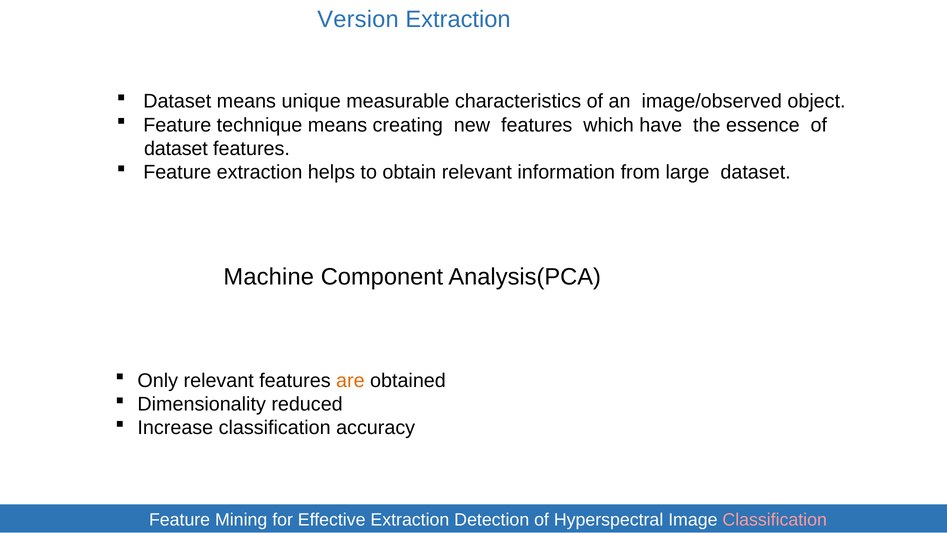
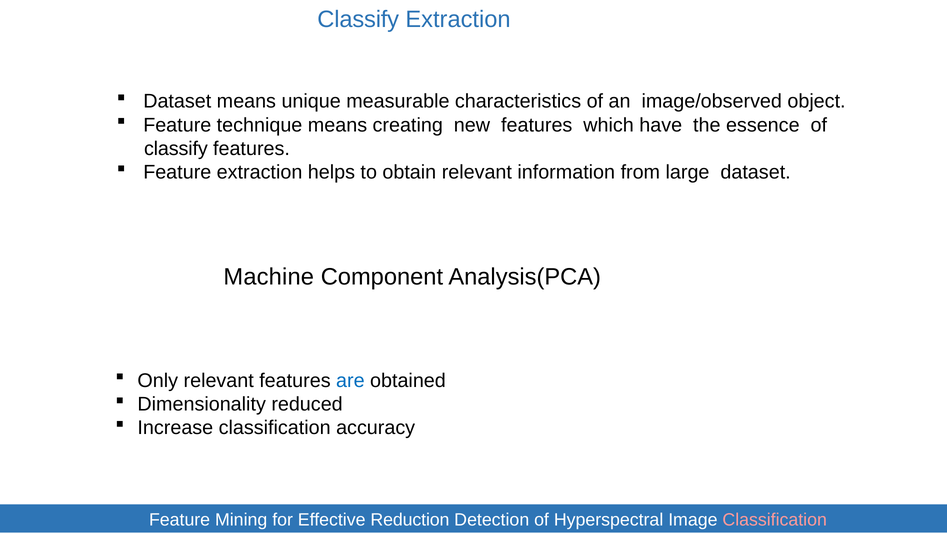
Version at (358, 19): Version -> Classify
dataset at (176, 149): dataset -> classify
are colour: orange -> blue
Effective Extraction: Extraction -> Reduction
